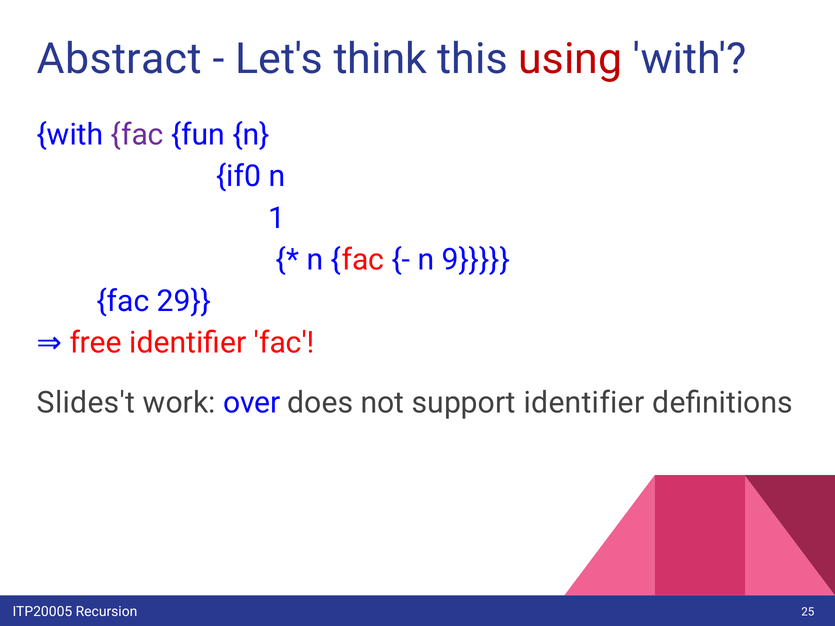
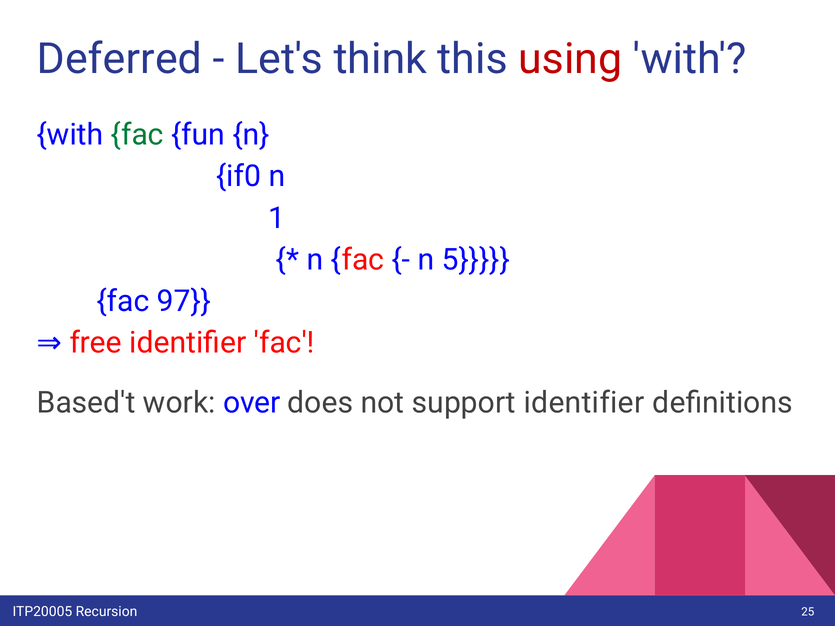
Abstract: Abstract -> Deferred
fac at (137, 135) colour: purple -> green
9: 9 -> 5
29: 29 -> 97
Slides't: Slides't -> Based't
